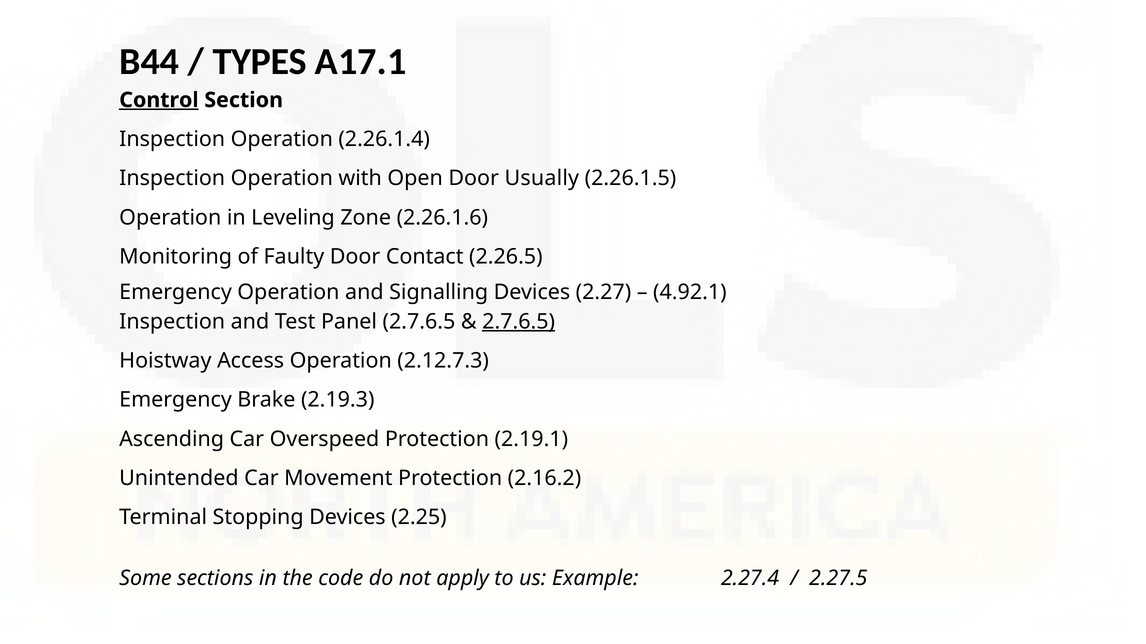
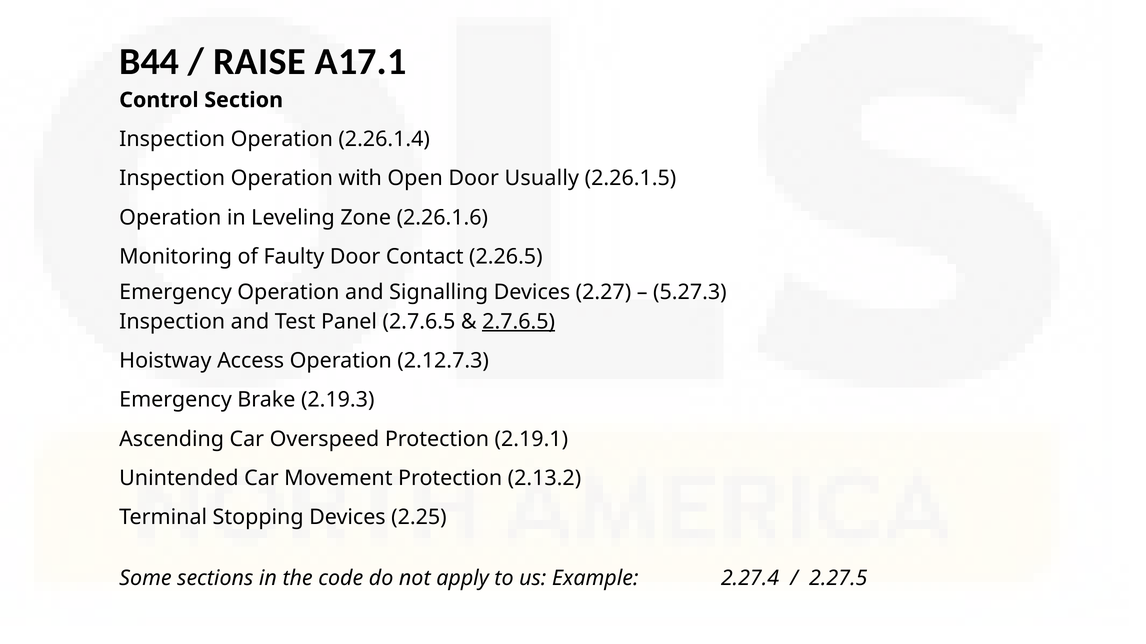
TYPES: TYPES -> RAISE
Control underline: present -> none
4.92.1: 4.92.1 -> 5.27.3
2.16.2: 2.16.2 -> 2.13.2
